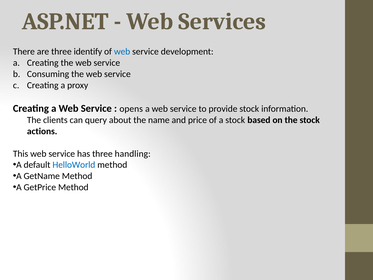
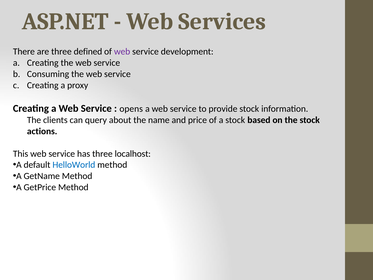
identify: identify -> defined
web at (122, 52) colour: blue -> purple
handling: handling -> localhost
